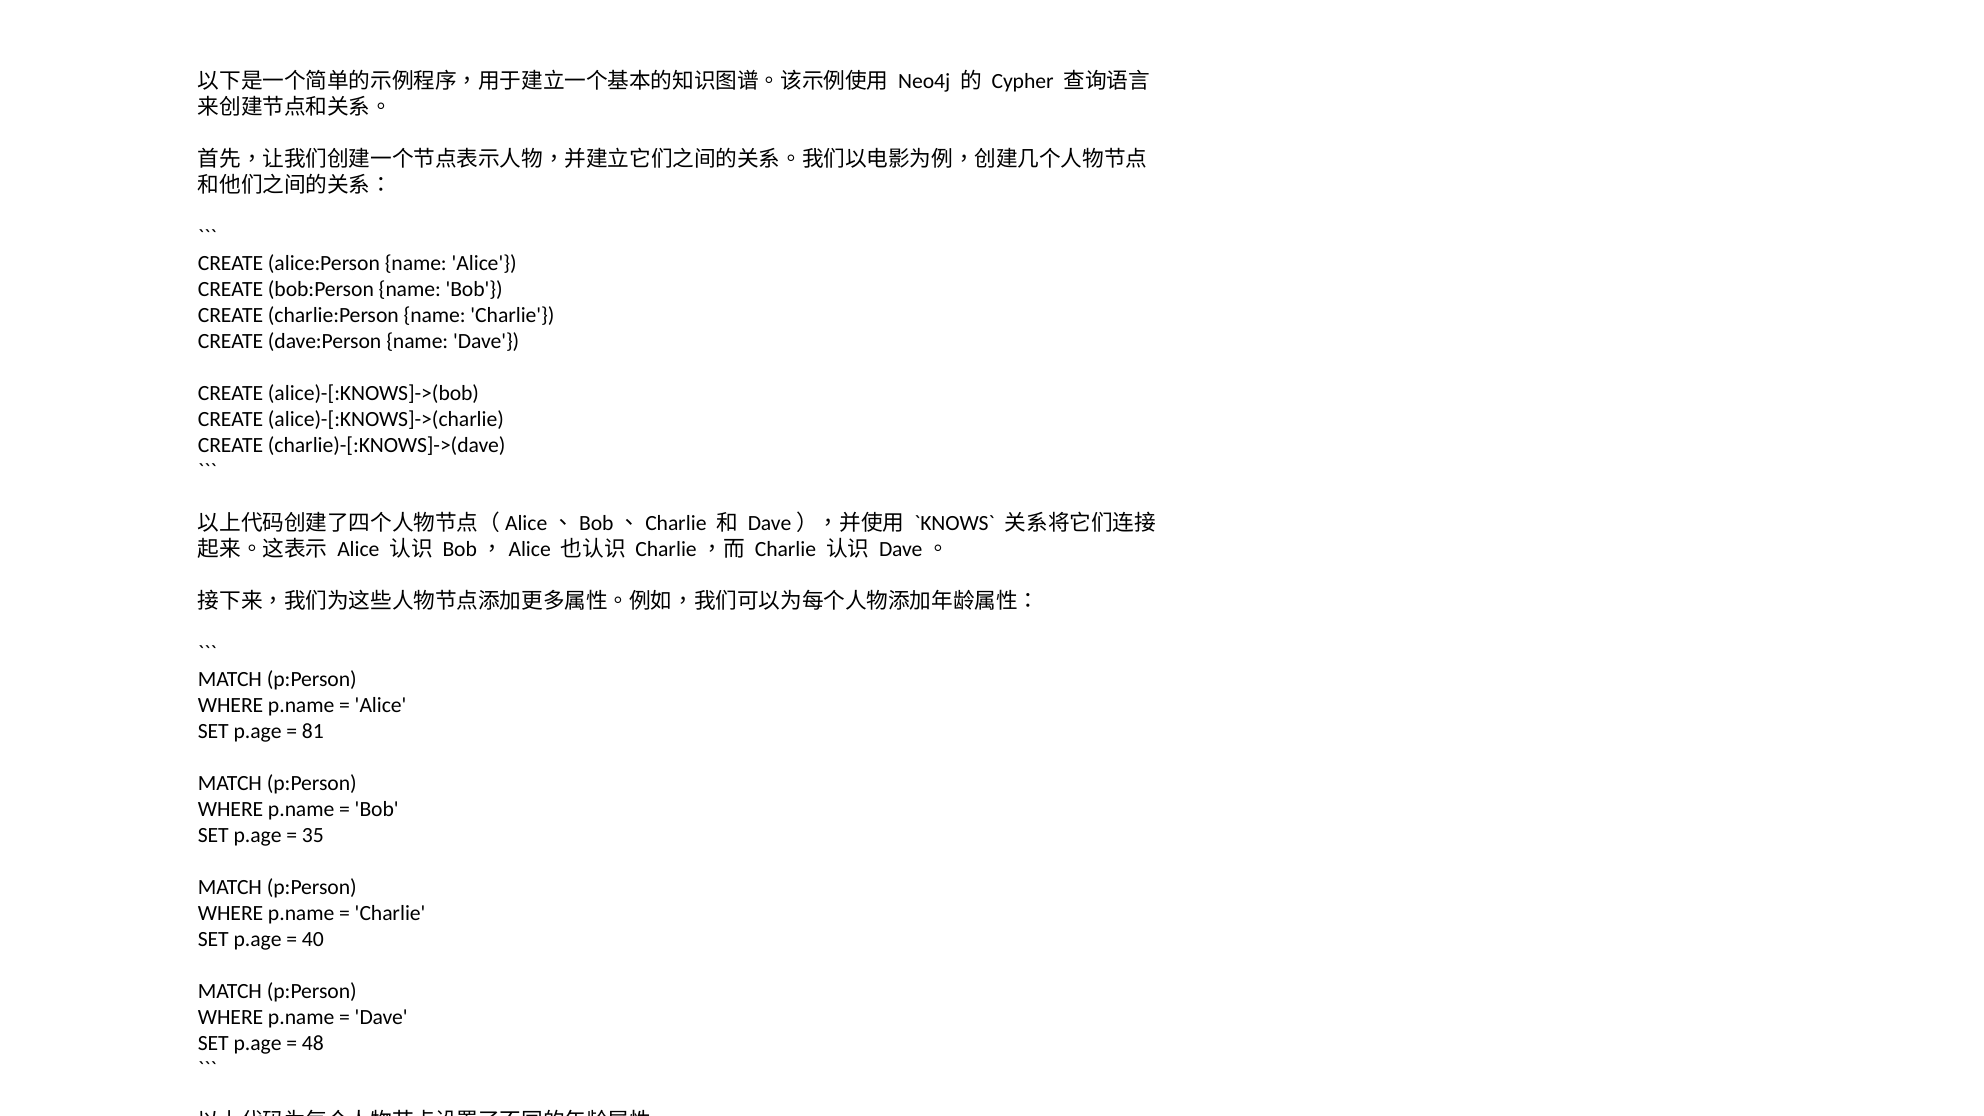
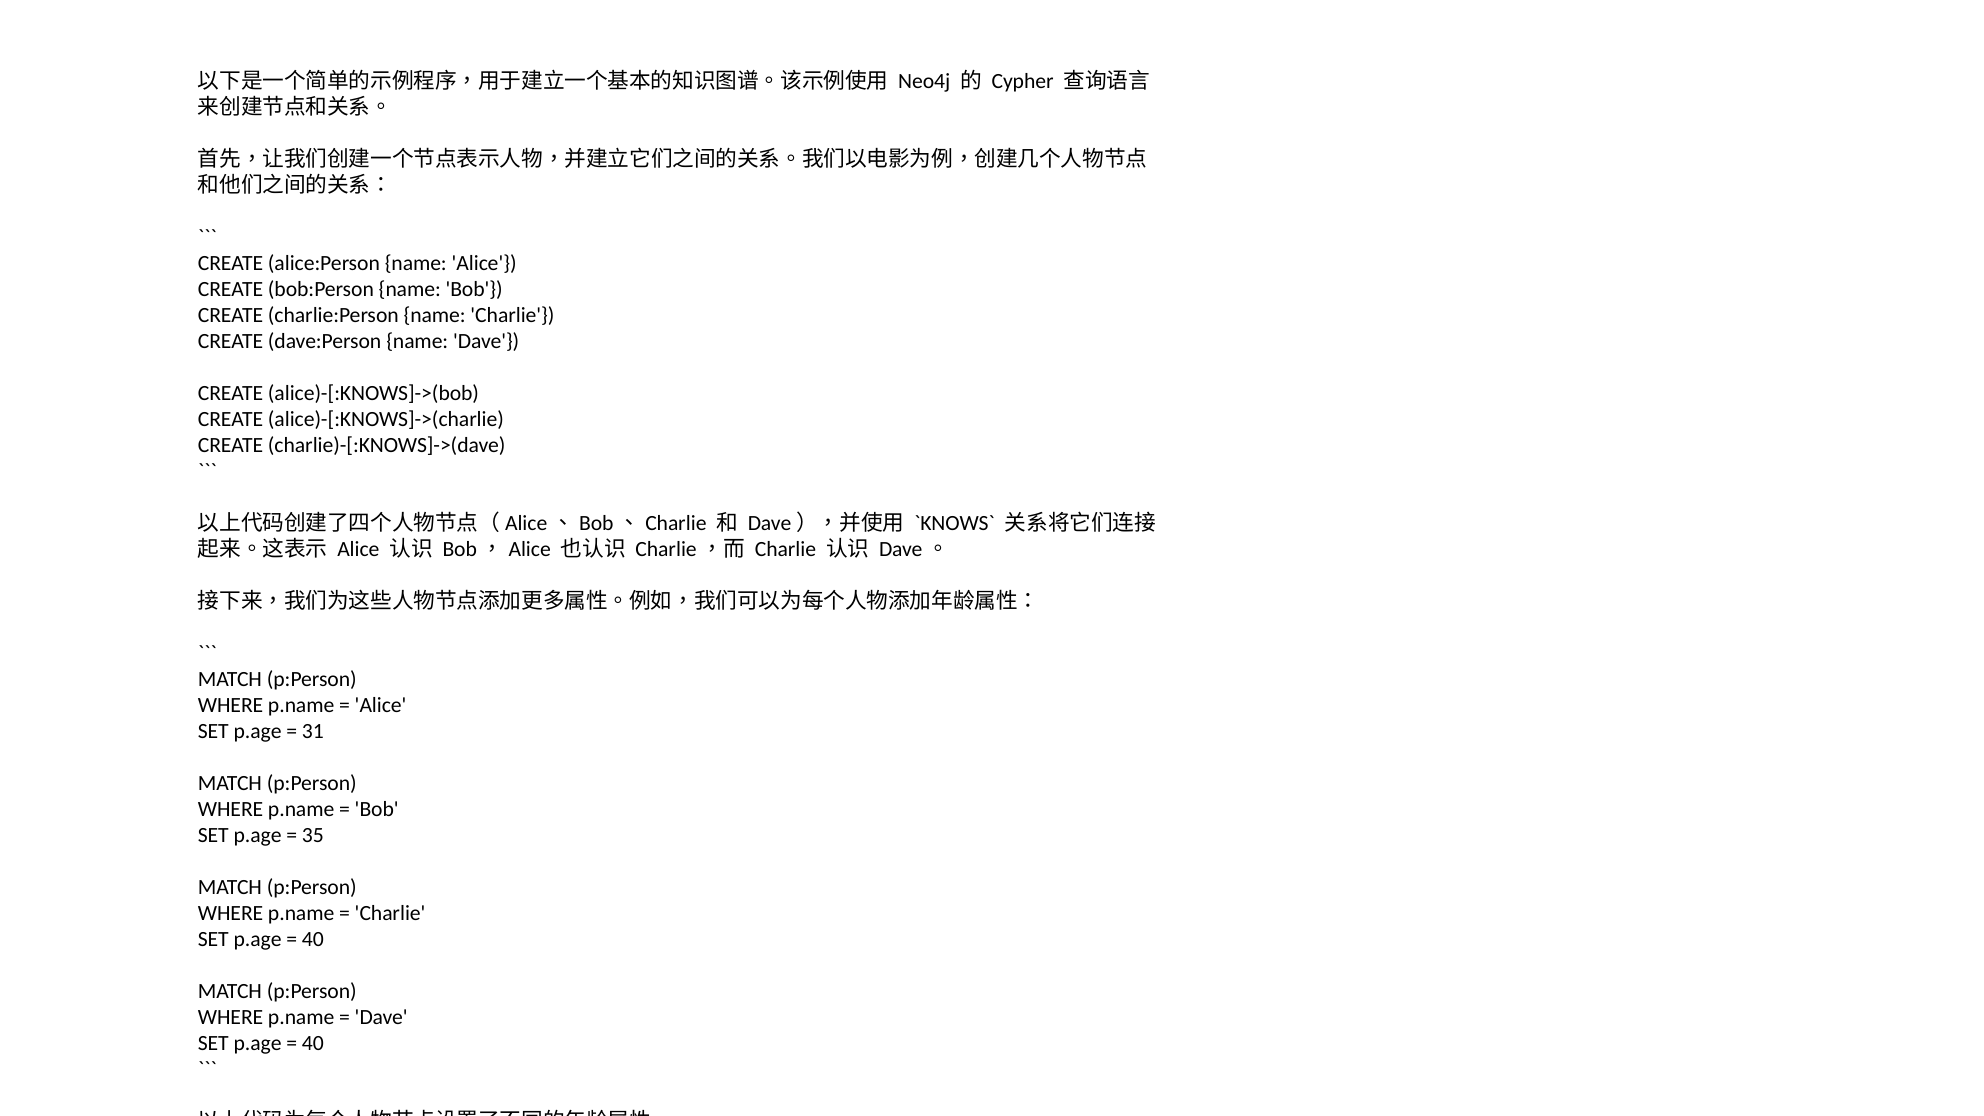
81: 81 -> 31
48 at (313, 1044): 48 -> 40
